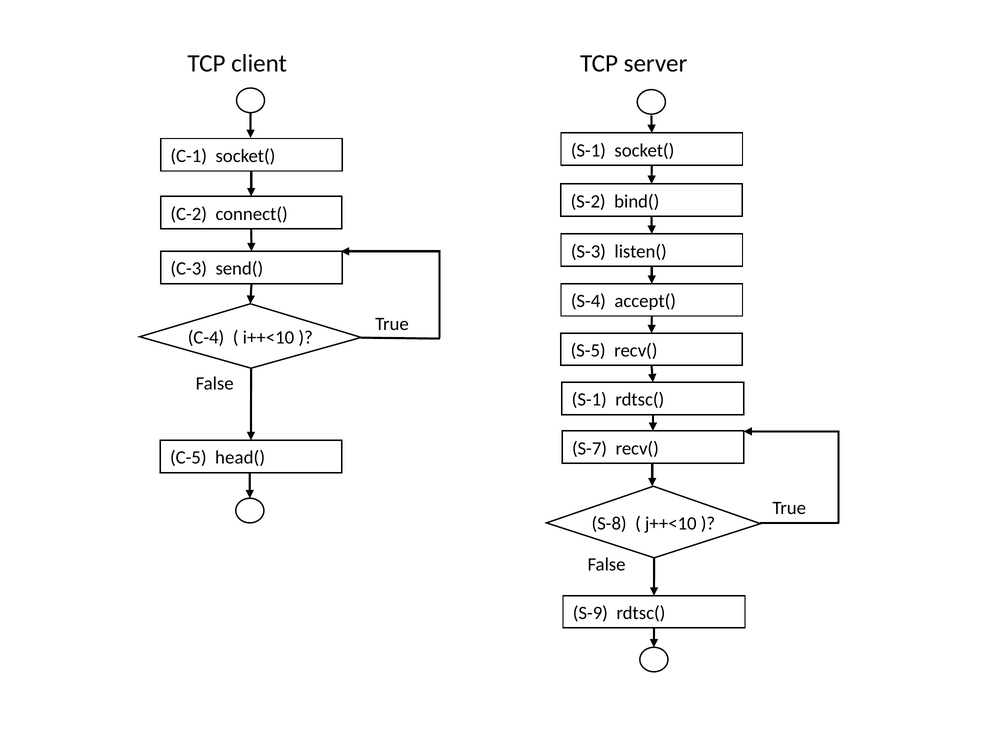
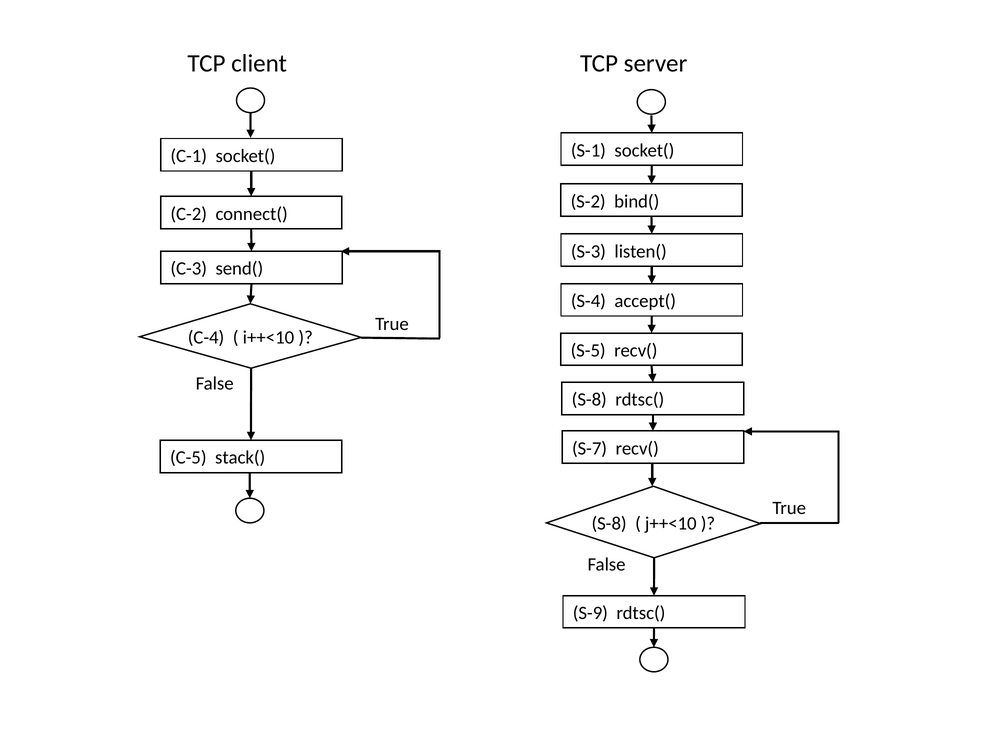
S-1 at (589, 400): S-1 -> S-8
head(: head( -> stack(
